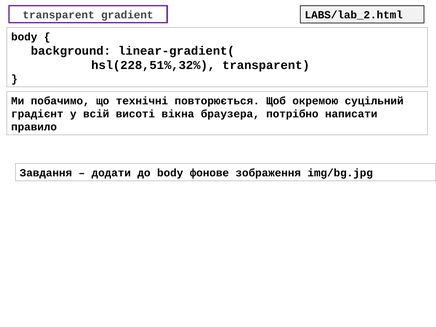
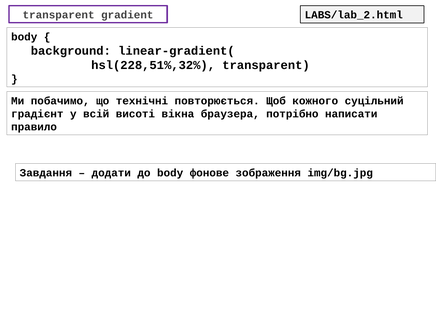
окремою: окремою -> кожного
